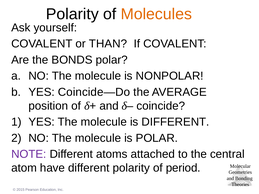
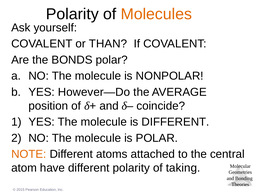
Coincide—Do: Coincide—Do -> However—Do
NOTE colour: purple -> orange
period: period -> taking
